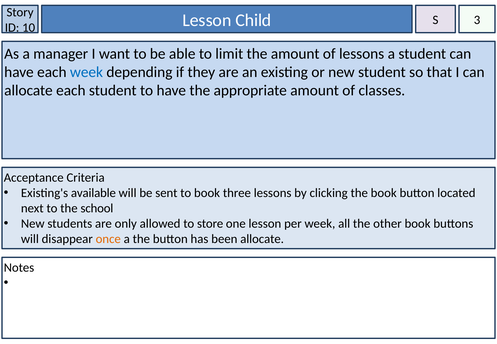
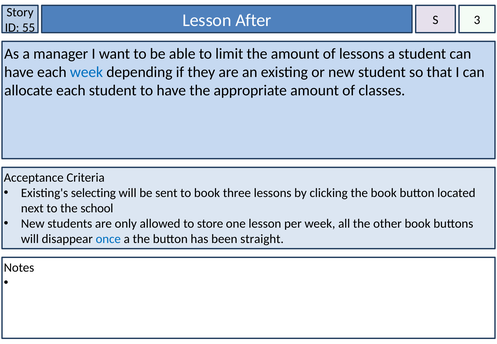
10: 10 -> 55
Child: Child -> After
available: available -> selecting
once colour: orange -> blue
been allocate: allocate -> straight
